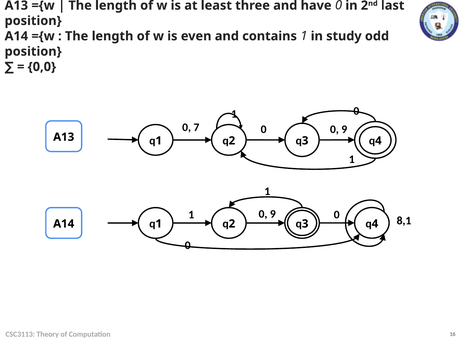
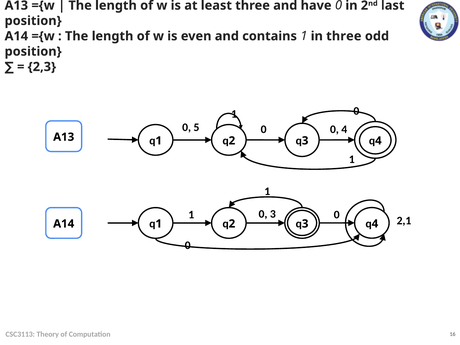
in study: study -> three
0,0: 0,0 -> 2,3
7: 7 -> 5
9 at (344, 130): 9 -> 4
1 0 9: 9 -> 3
8,1: 8,1 -> 2,1
